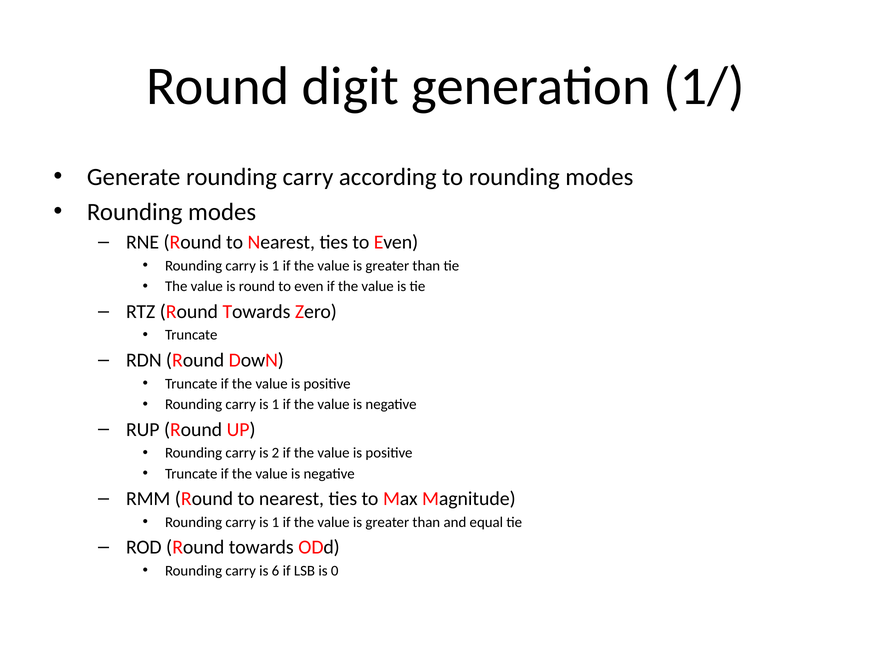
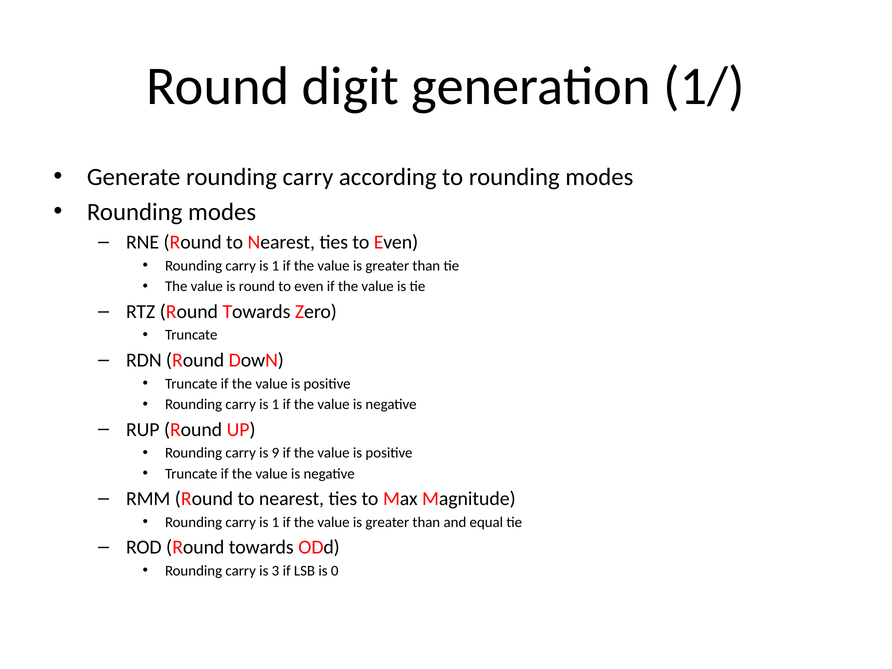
2: 2 -> 9
6: 6 -> 3
